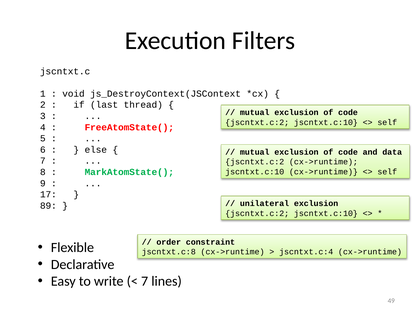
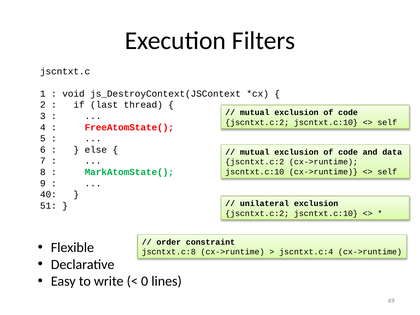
17: 17 -> 40
89: 89 -> 51
7 at (145, 281): 7 -> 0
